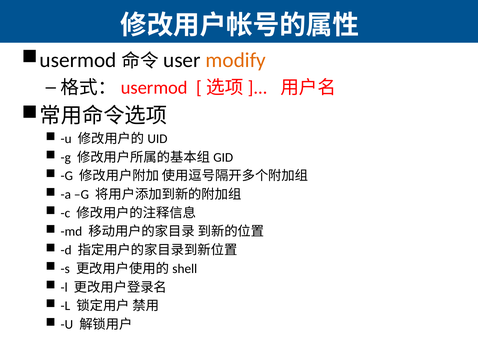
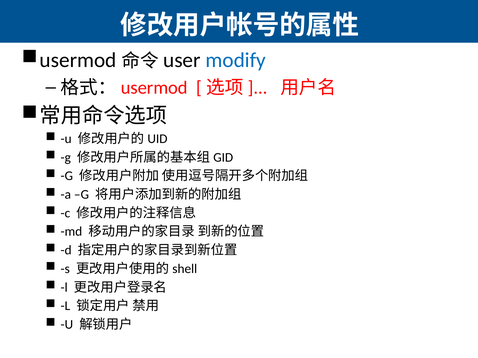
modify colour: orange -> blue
